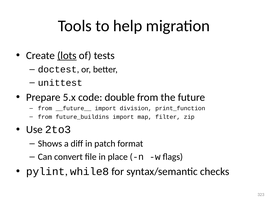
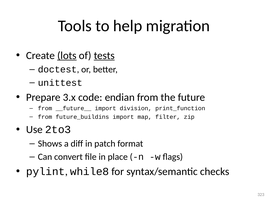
tests underline: none -> present
5.x: 5.x -> 3.x
double: double -> endian
